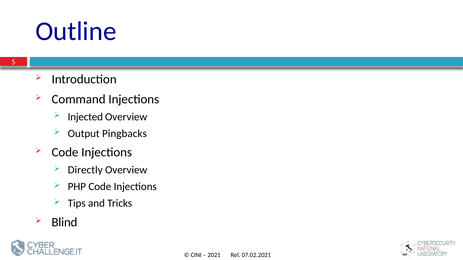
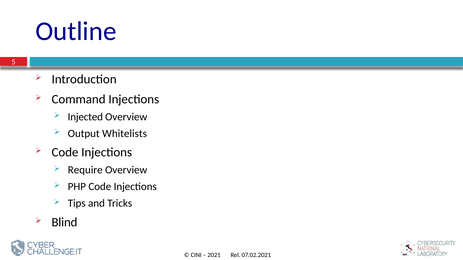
Pingbacks: Pingbacks -> Whitelists
Directly: Directly -> Require
